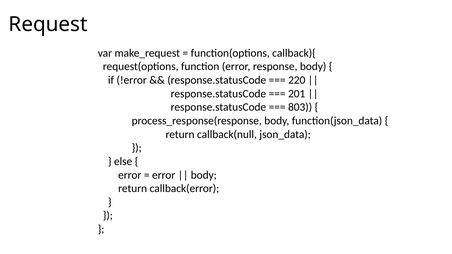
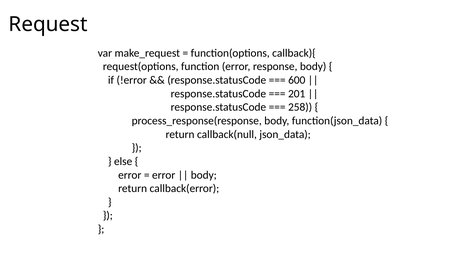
220: 220 -> 600
803: 803 -> 258
